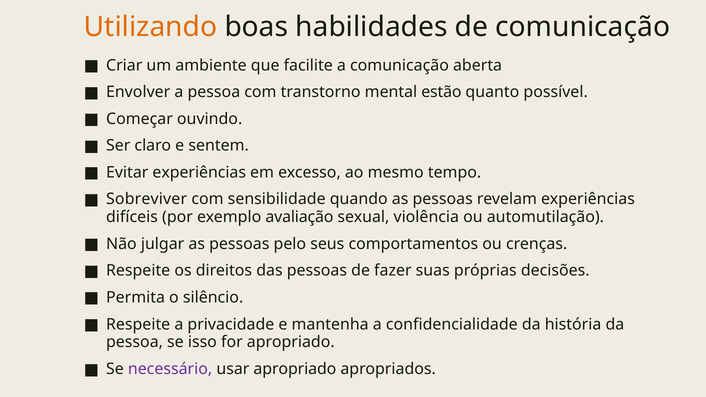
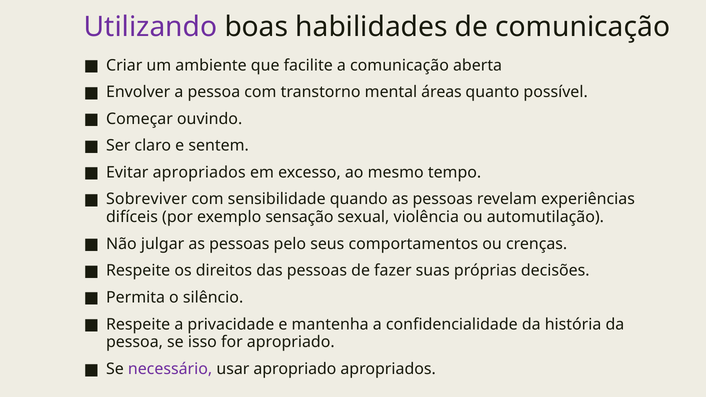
Utilizando colour: orange -> purple
estão: estão -> áreas
Evitar experiências: experiências -> apropriados
avaliação: avaliação -> sensação
